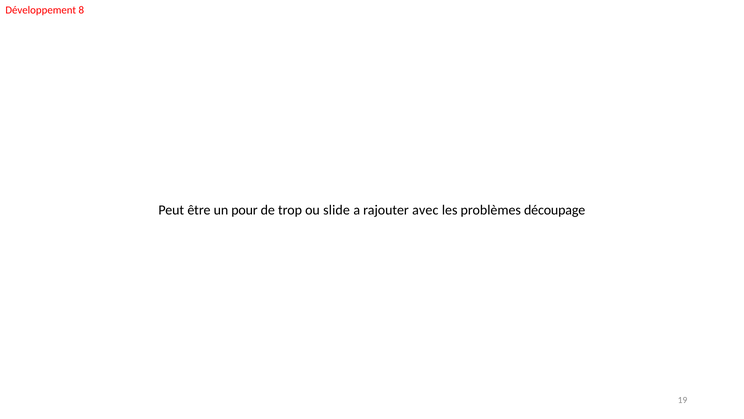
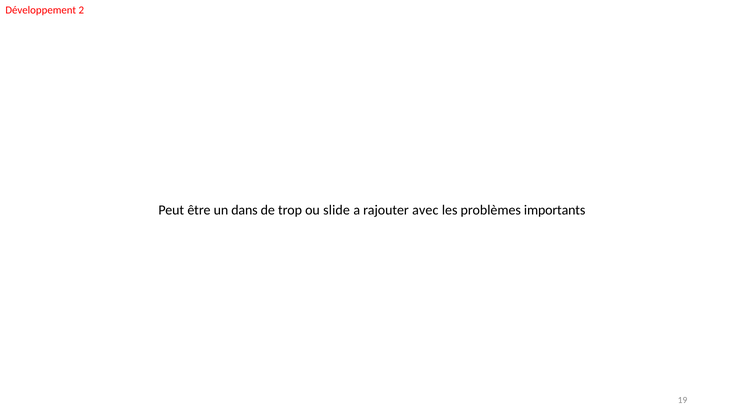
8: 8 -> 2
pour: pour -> dans
découpage: découpage -> importants
